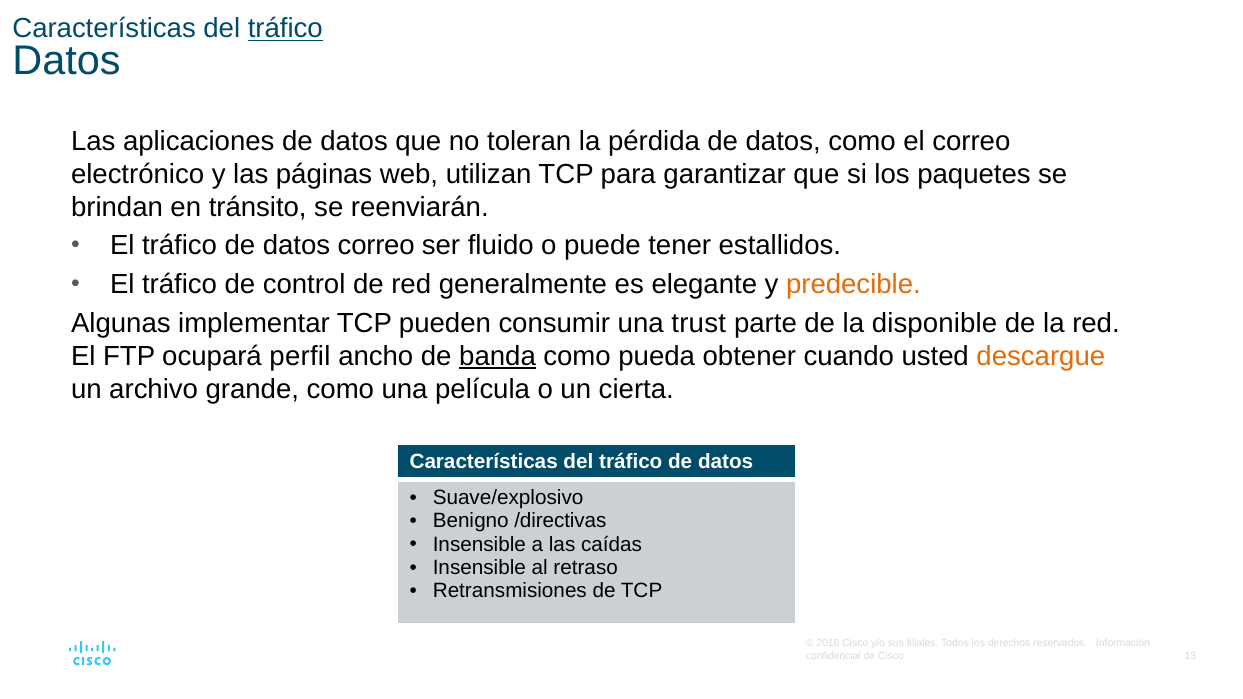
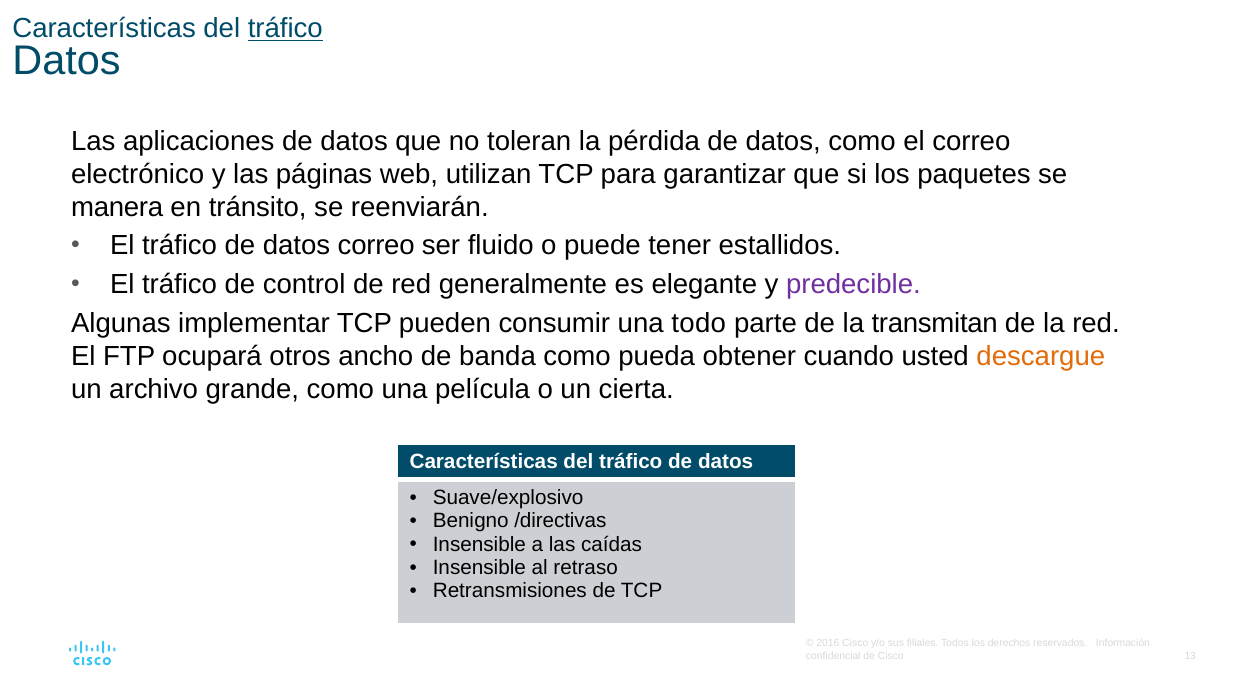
brindan: brindan -> manera
predecible colour: orange -> purple
trust: trust -> todo
disponible: disponible -> transmitan
perfil: perfil -> otros
banda underline: present -> none
